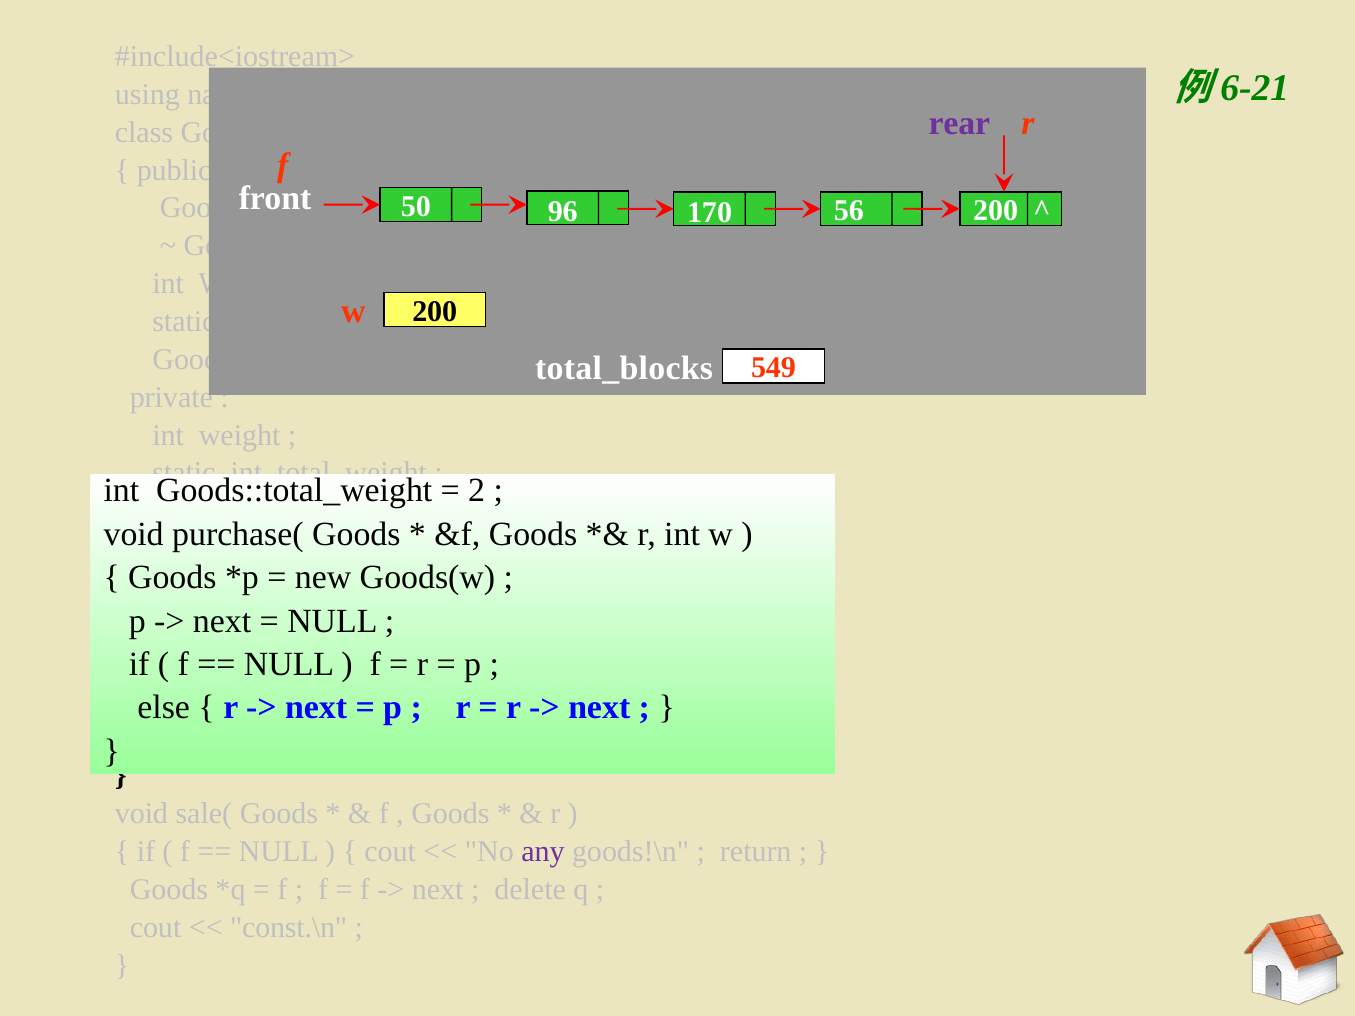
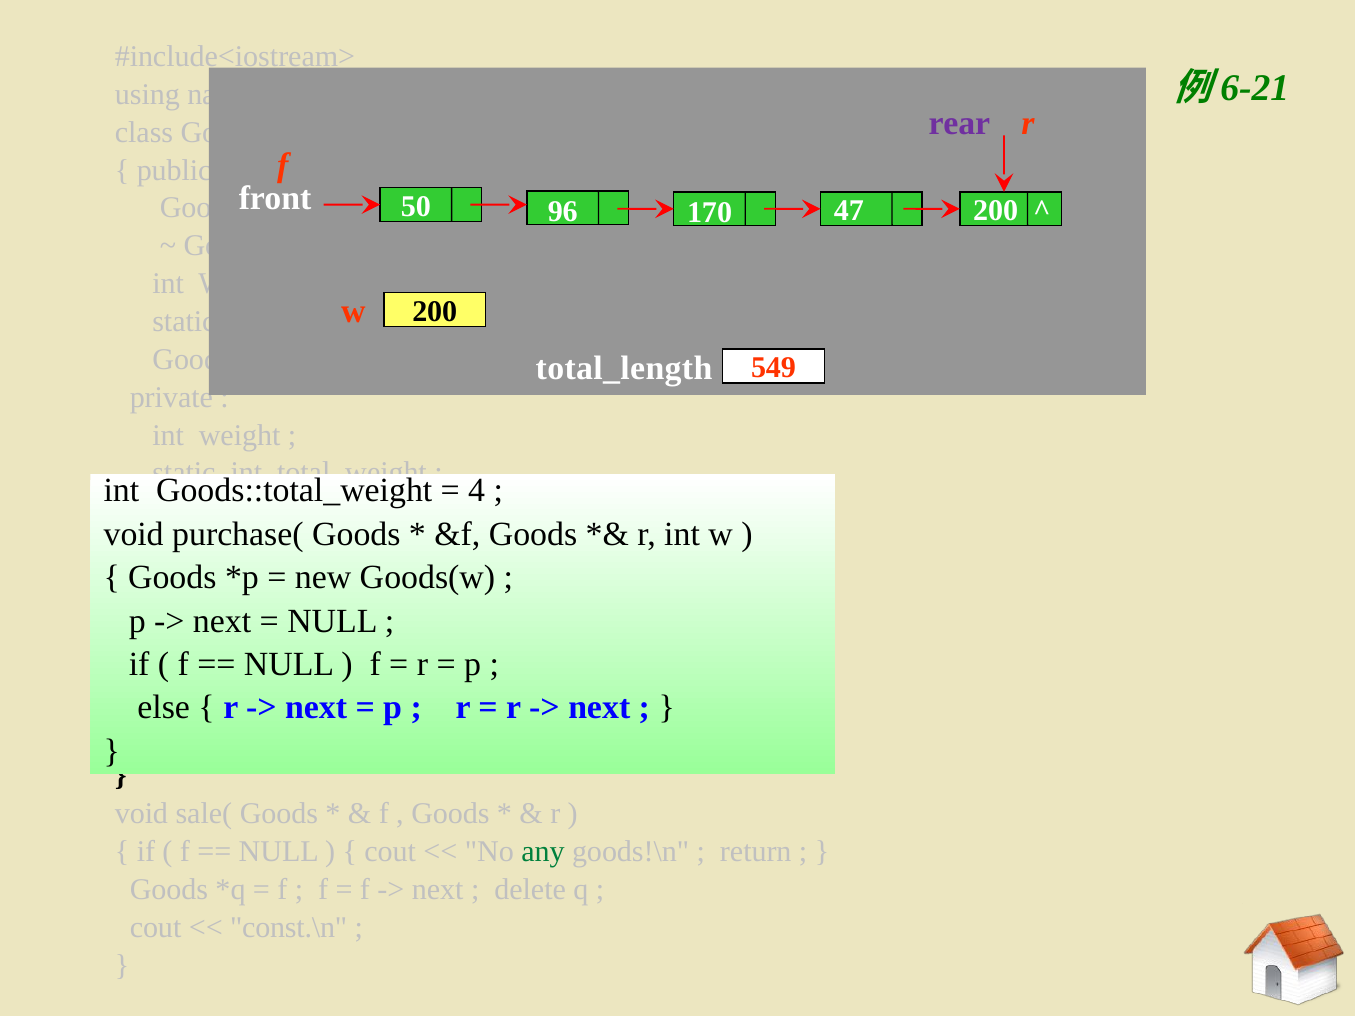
56: 56 -> 47
total_blocks: total_blocks -> total_length
2: 2 -> 4
any colour: purple -> green
